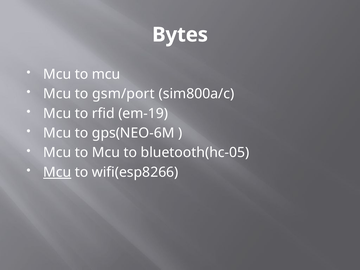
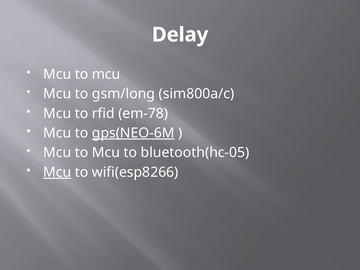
Bytes: Bytes -> Delay
gsm/port: gsm/port -> gsm/long
em-19: em-19 -> em-78
gps(NEO-6M underline: none -> present
